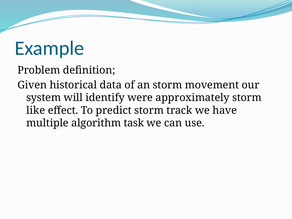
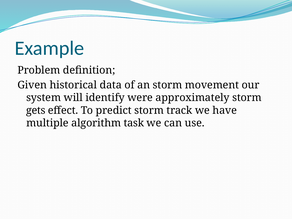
like: like -> gets
